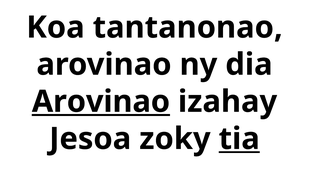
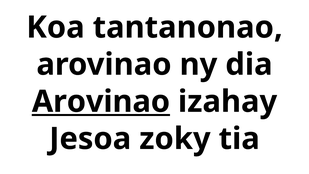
tia underline: present -> none
